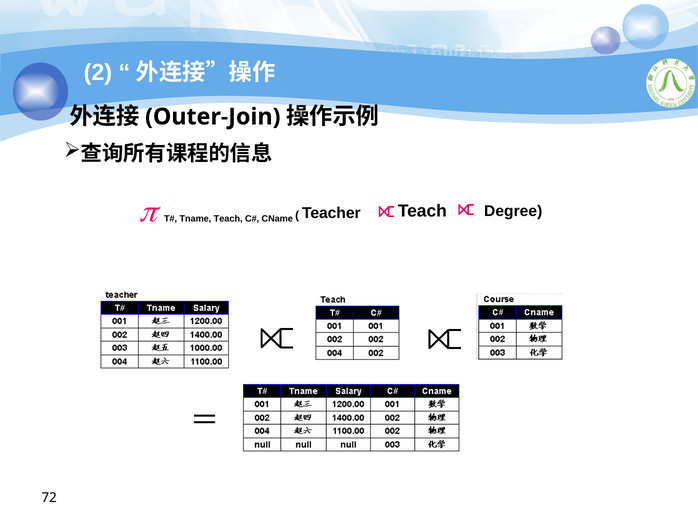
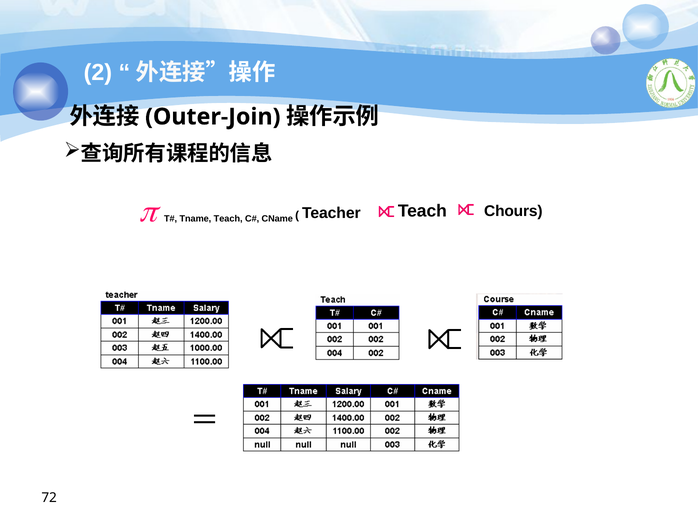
Degree: Degree -> Chours
